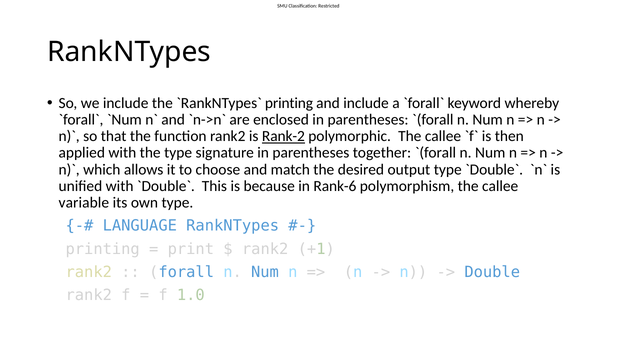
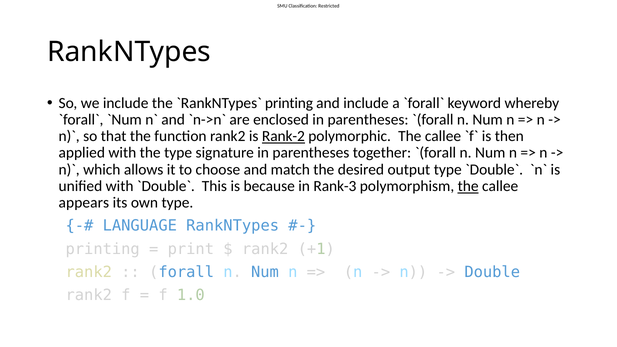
Rank-6: Rank-6 -> Rank-3
the at (468, 186) underline: none -> present
variable: variable -> appears
